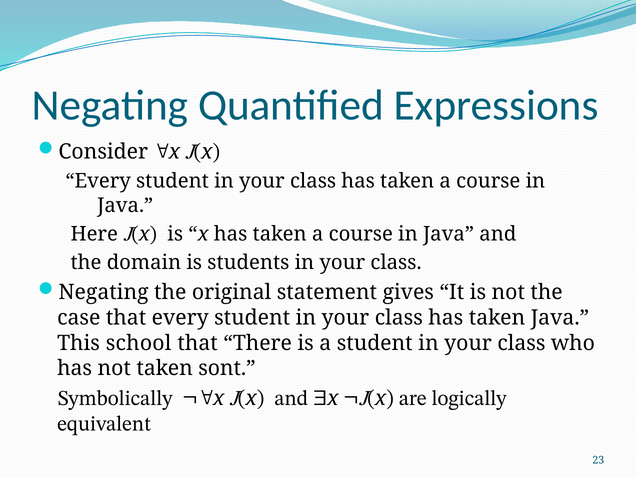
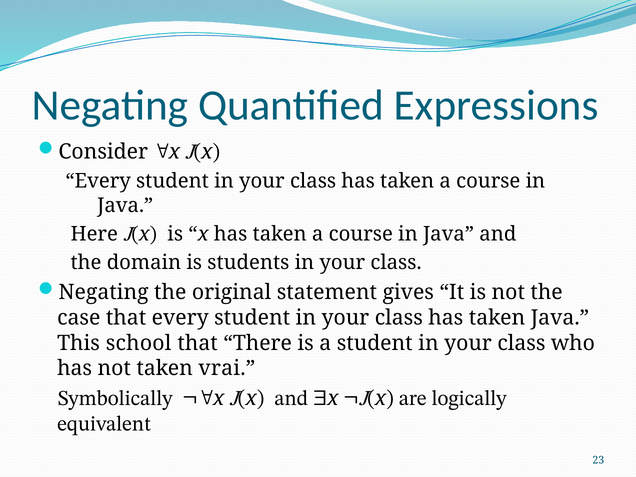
sont: sont -> vrai
